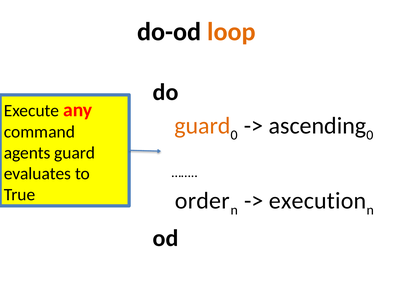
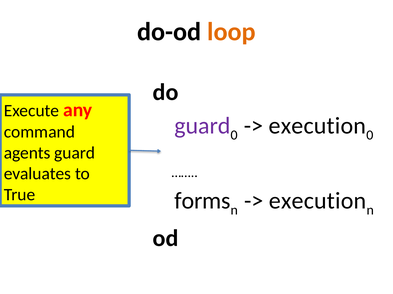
guard at (202, 126) colour: orange -> purple
ascending at (317, 126): ascending -> execution
order: order -> forms
